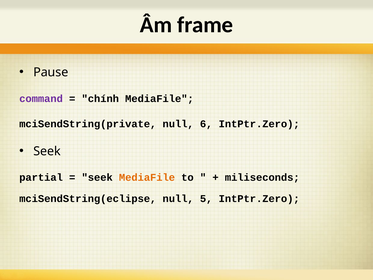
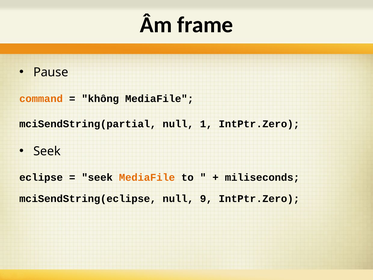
command colour: purple -> orange
chính: chính -> không
mciSendString(private: mciSendString(private -> mciSendString(partial
6: 6 -> 1
partial: partial -> eclipse
5: 5 -> 9
